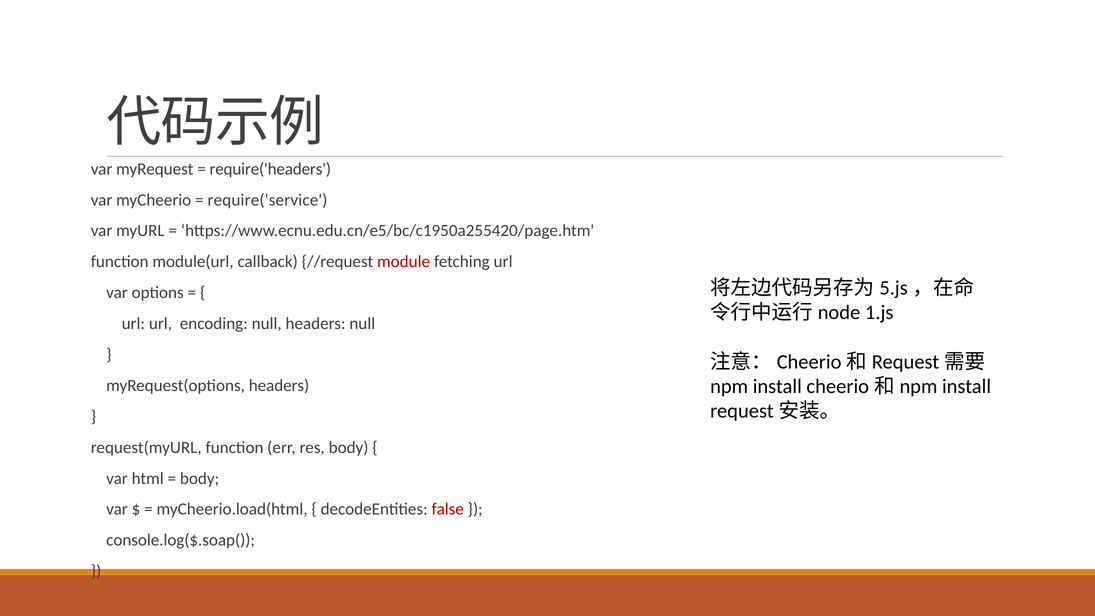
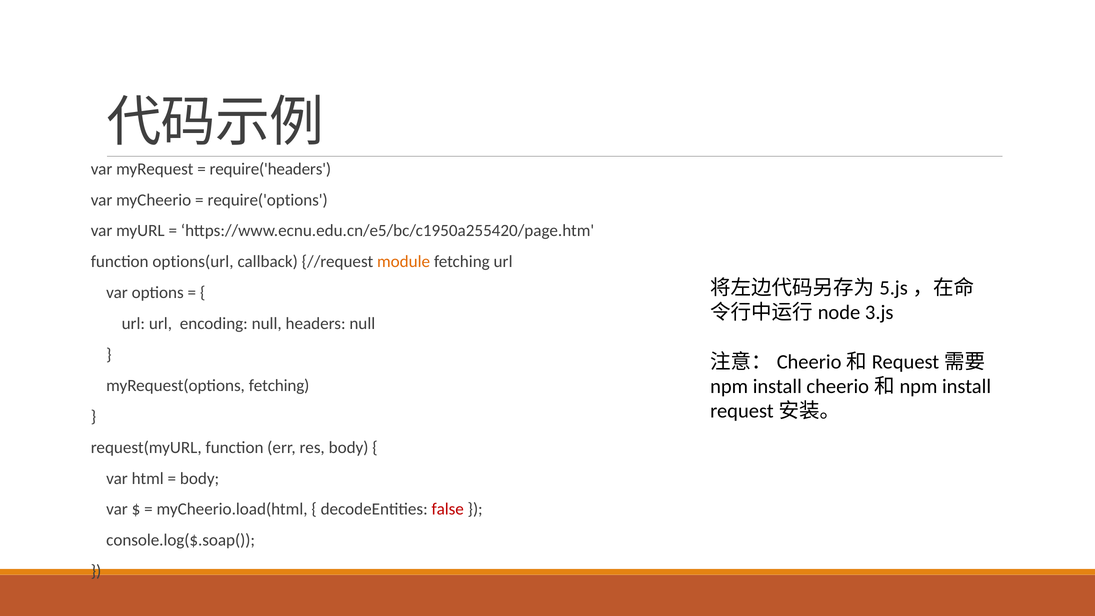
require('service: require('service -> require('options
module(url: module(url -> options(url
module colour: red -> orange
1.js: 1.js -> 3.js
myRequest(options headers: headers -> fetching
